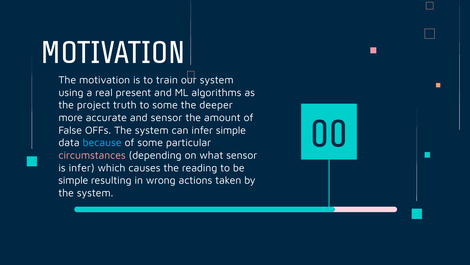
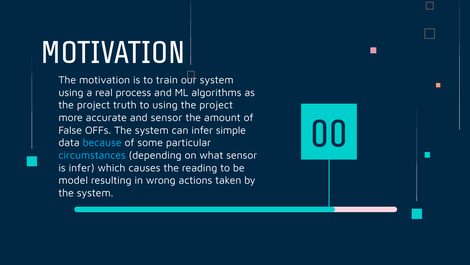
present: present -> process
to some: some -> using
deeper at (216, 105): deeper -> project
circumstances colour: pink -> light blue
simple at (73, 180): simple -> model
